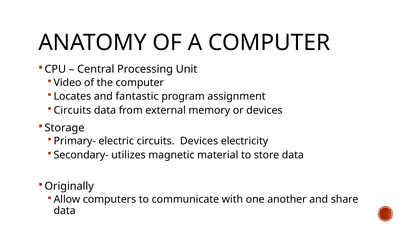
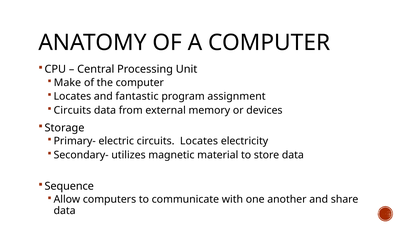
Video: Video -> Make
circuits Devices: Devices -> Locates
Originally: Originally -> Sequence
